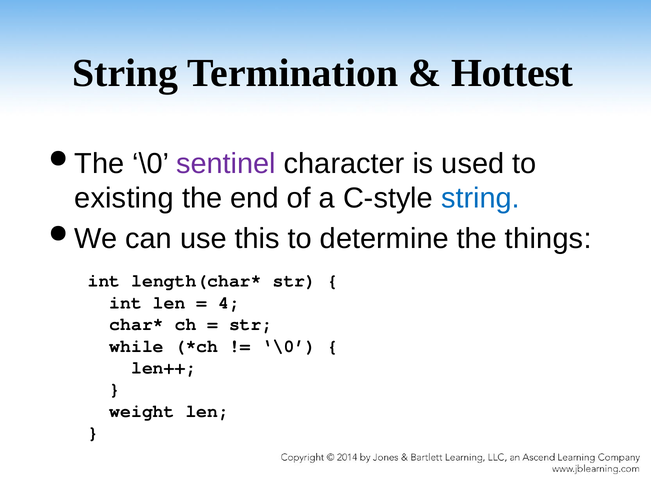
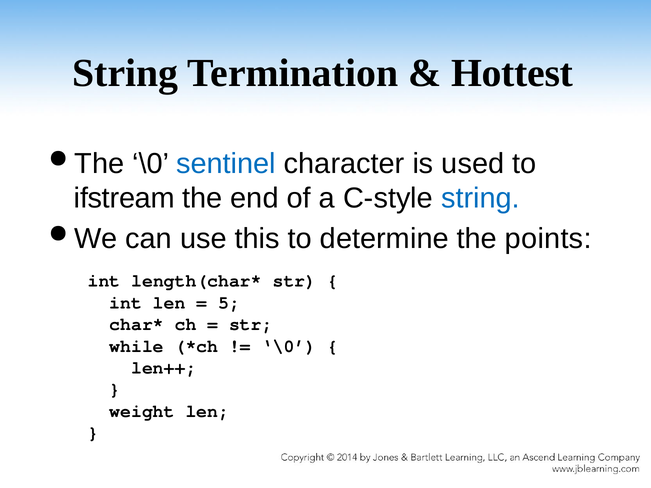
sentinel colour: purple -> blue
existing: existing -> ifstream
things: things -> points
4: 4 -> 5
